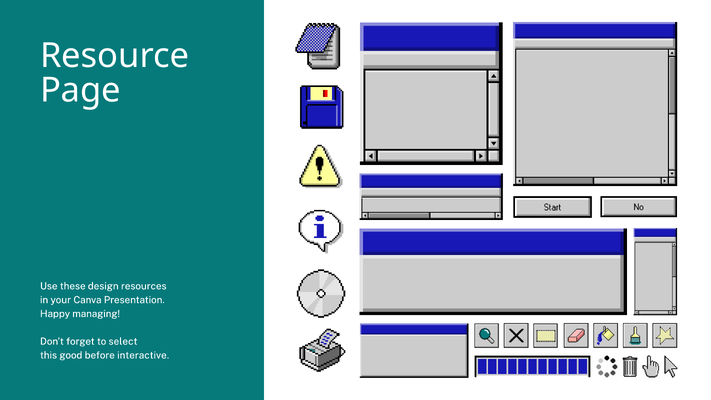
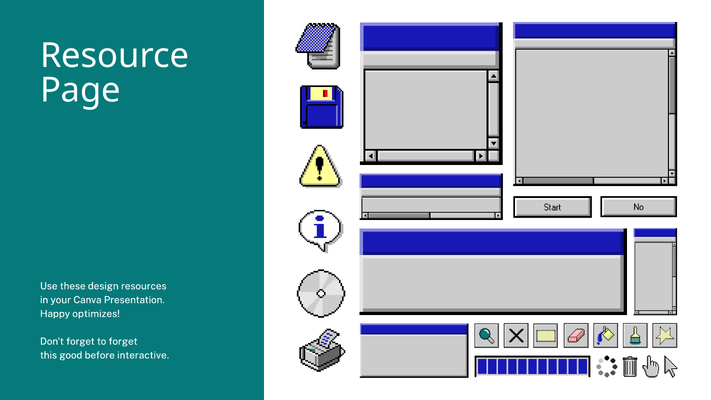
managing: managing -> optimizes
to select: select -> forget
